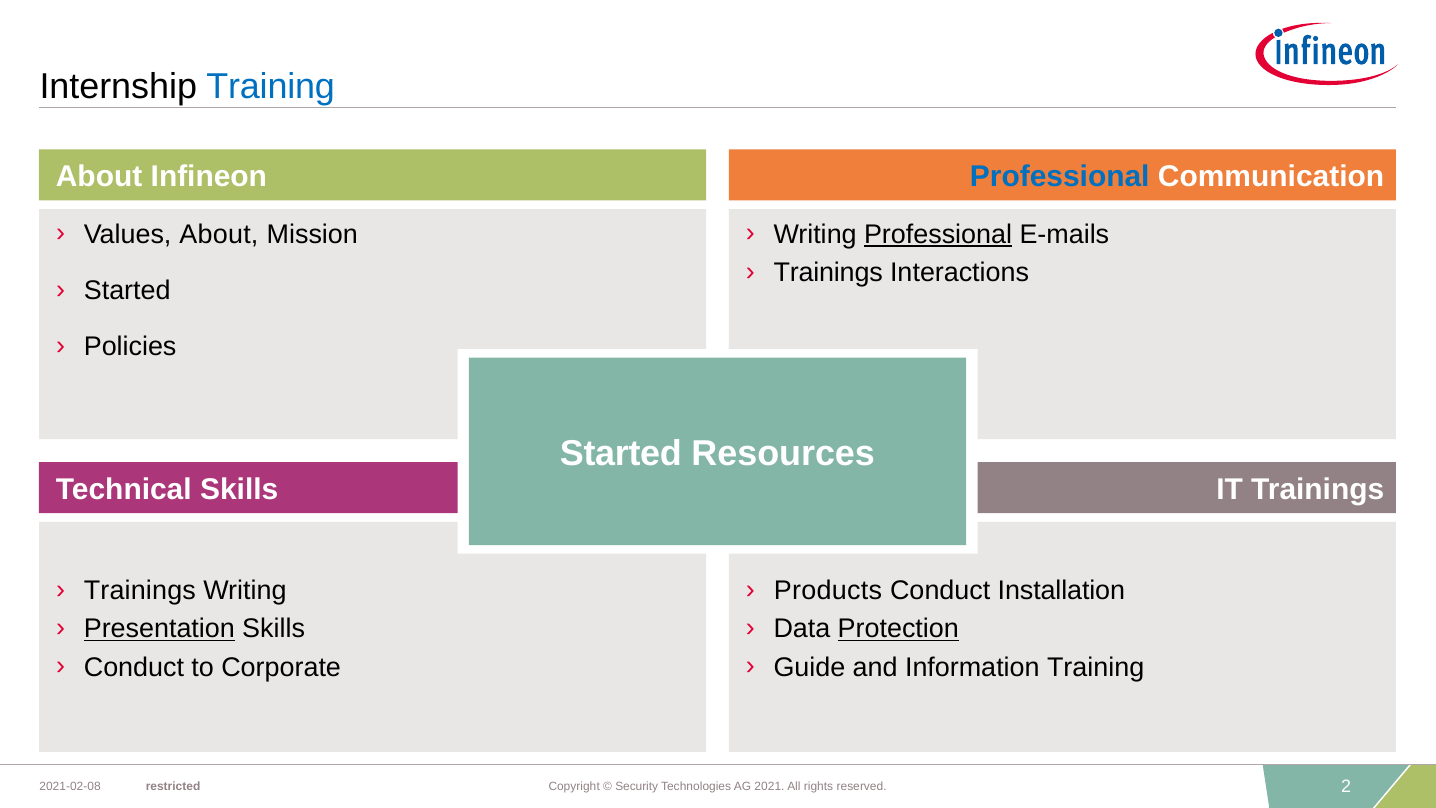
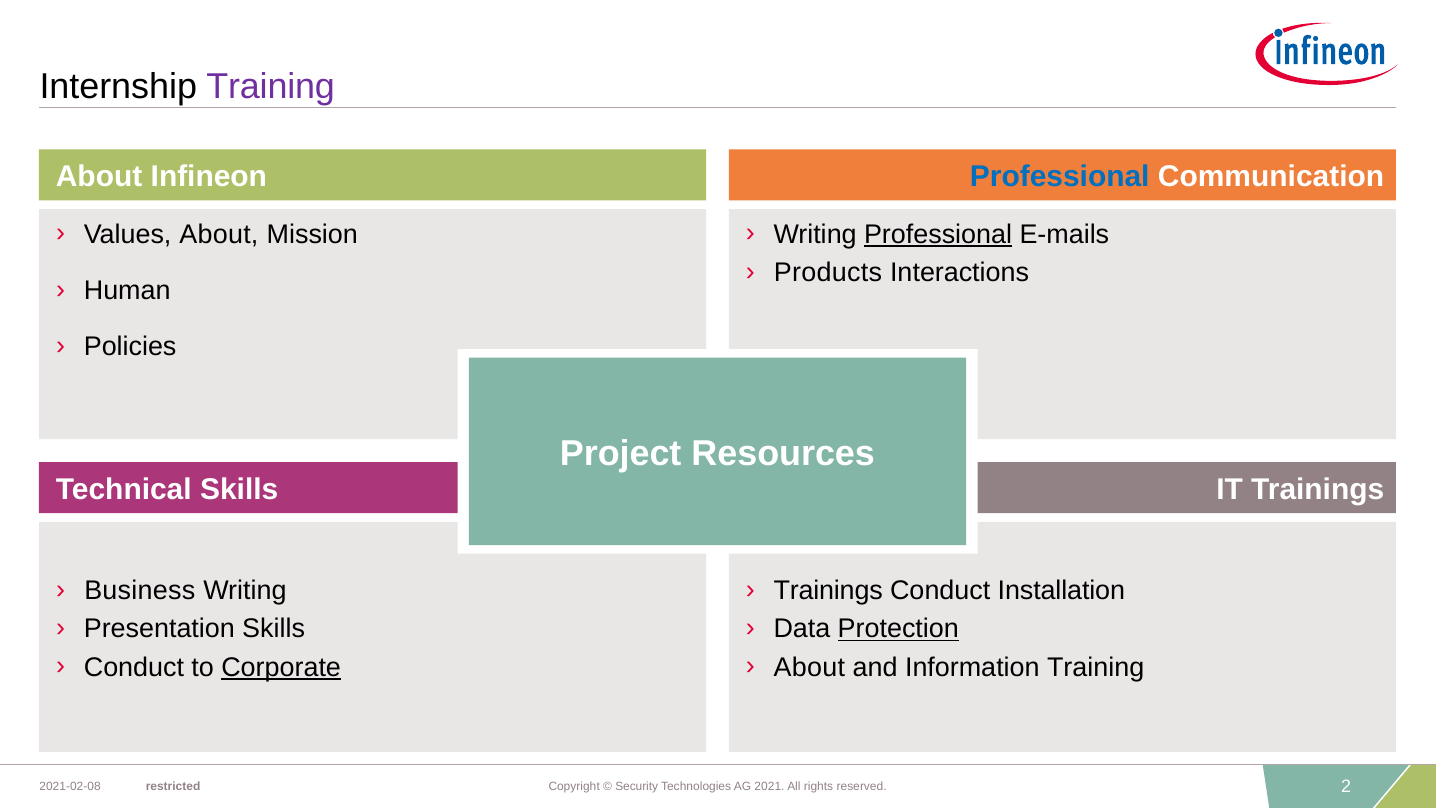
Training at (271, 87) colour: blue -> purple
Trainings at (828, 273): Trainings -> Products
Started at (127, 291): Started -> Human
Started at (621, 454): Started -> Project
Trainings at (140, 591): Trainings -> Business
Products at (828, 591): Products -> Trainings
Presentation underline: present -> none
Corporate underline: none -> present
Guide at (809, 667): Guide -> About
